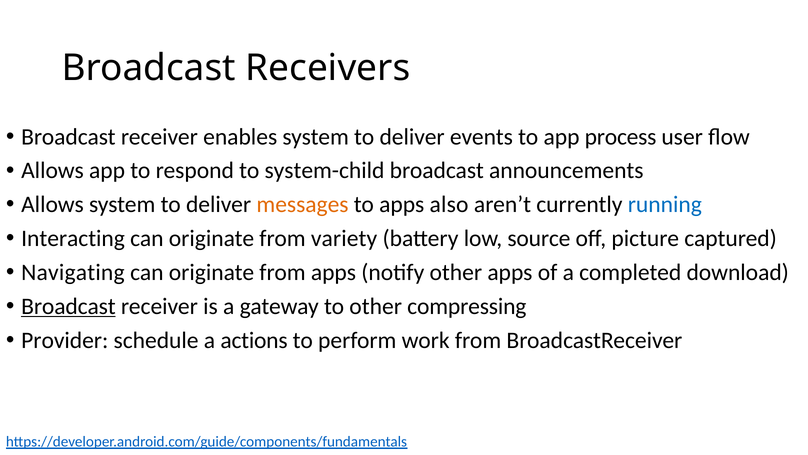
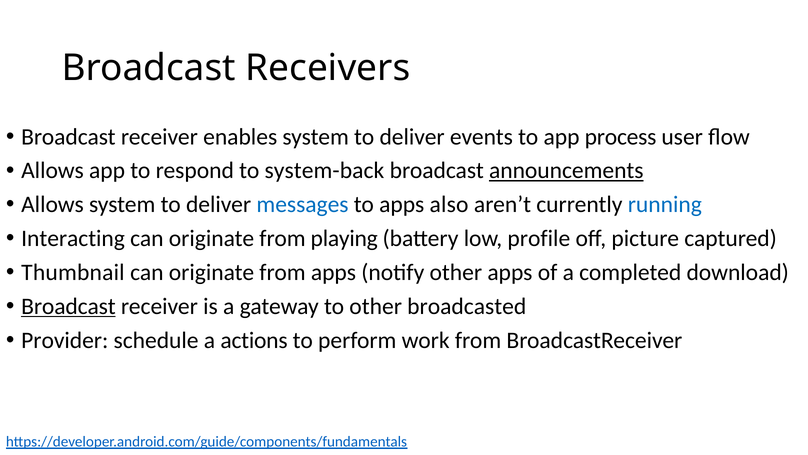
system-child: system-child -> system-back
announcements underline: none -> present
messages colour: orange -> blue
variety: variety -> playing
source: source -> profile
Navigating: Navigating -> Thumbnail
compressing: compressing -> broadcasted
